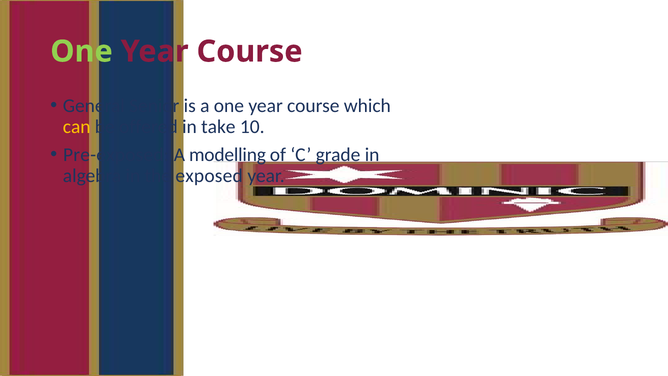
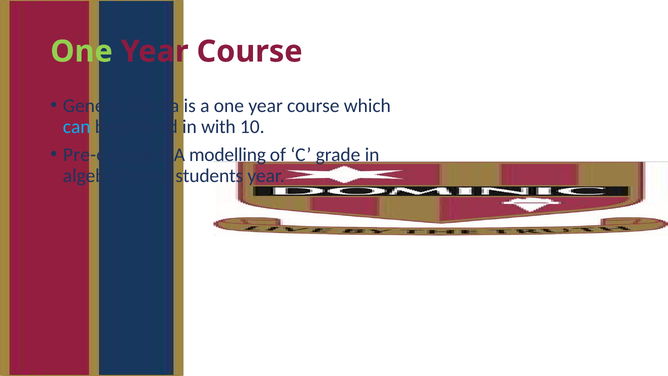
Senior: Senior -> Sunita
can colour: yellow -> light blue
take: take -> with
exposed: exposed -> students
